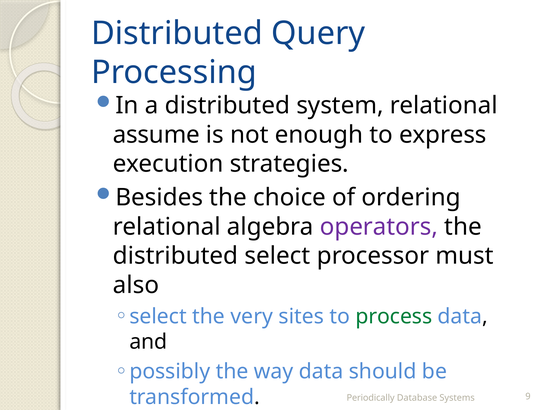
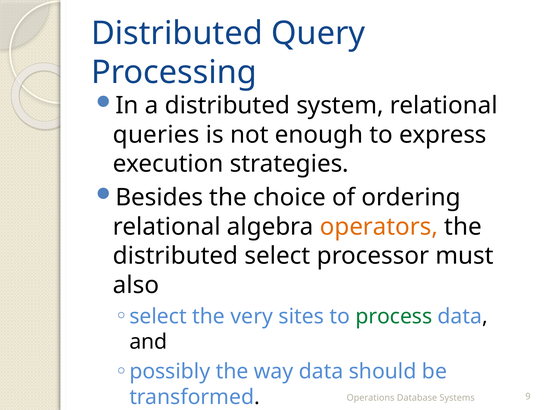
assume: assume -> queries
operators colour: purple -> orange
Periodically: Periodically -> Operations
